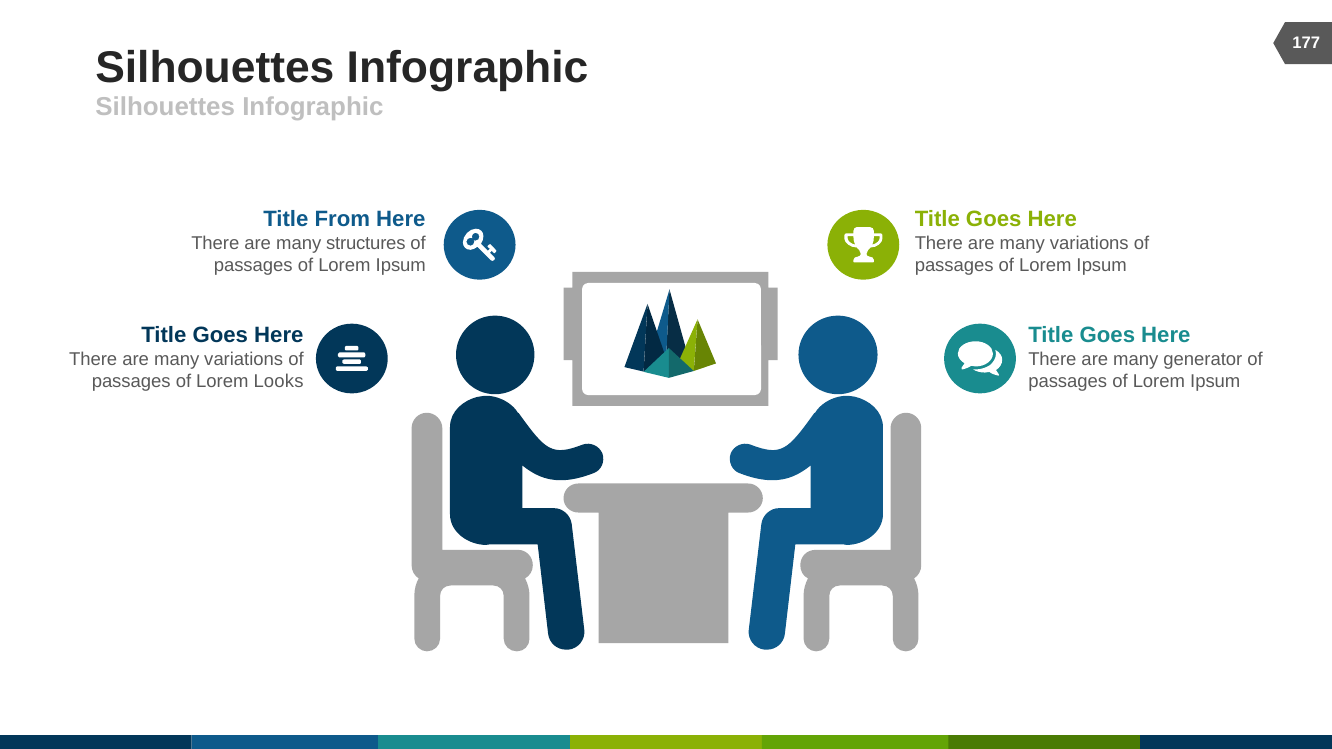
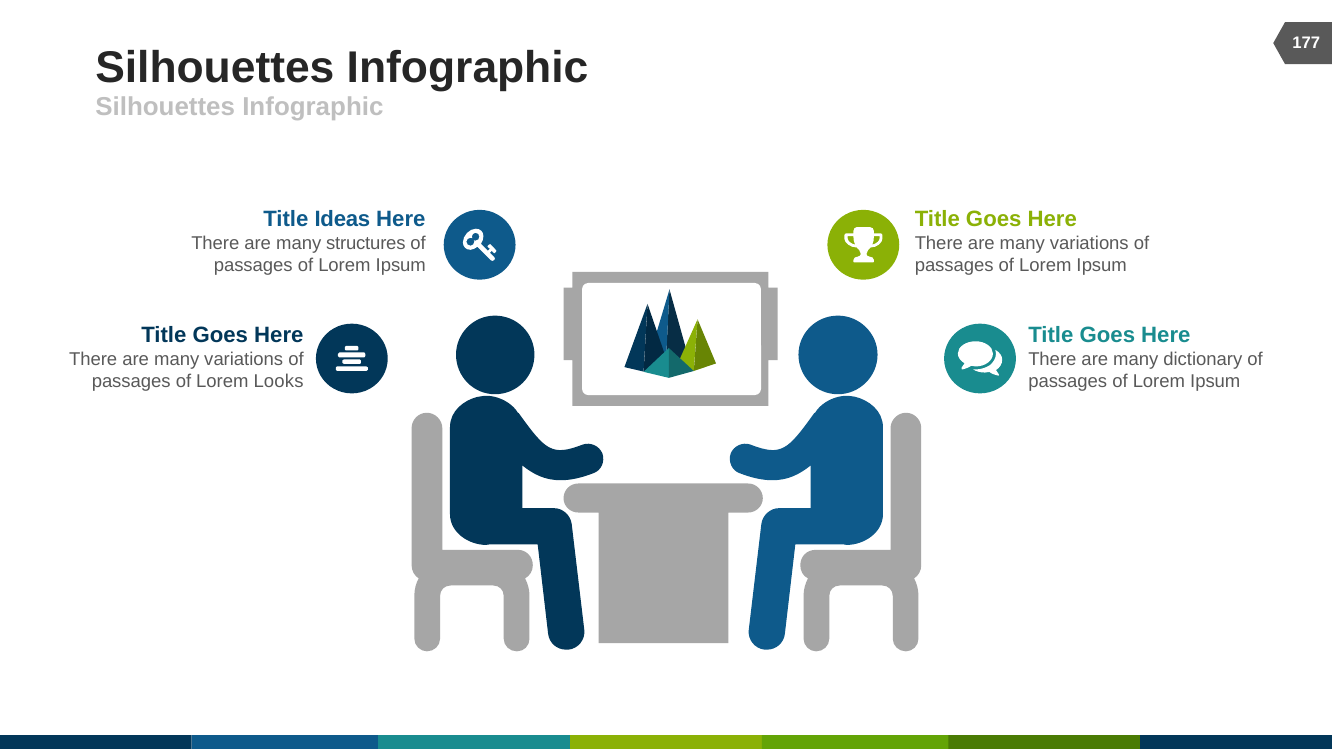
From: From -> Ideas
generator: generator -> dictionary
